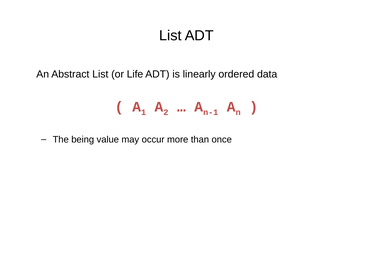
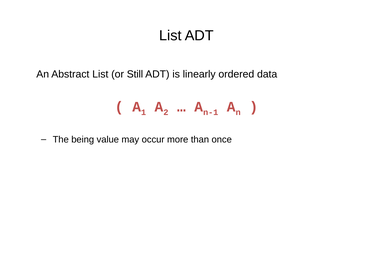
Life: Life -> Still
